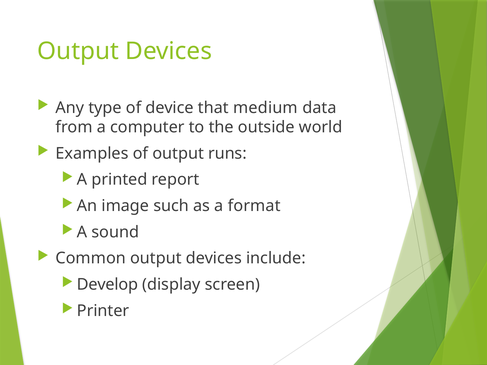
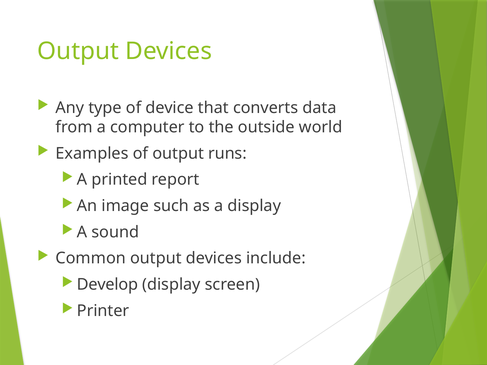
medium: medium -> converts
a format: format -> display
